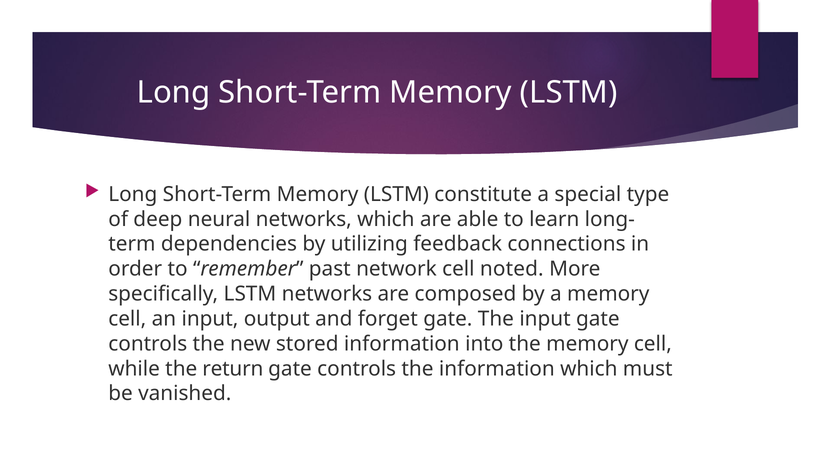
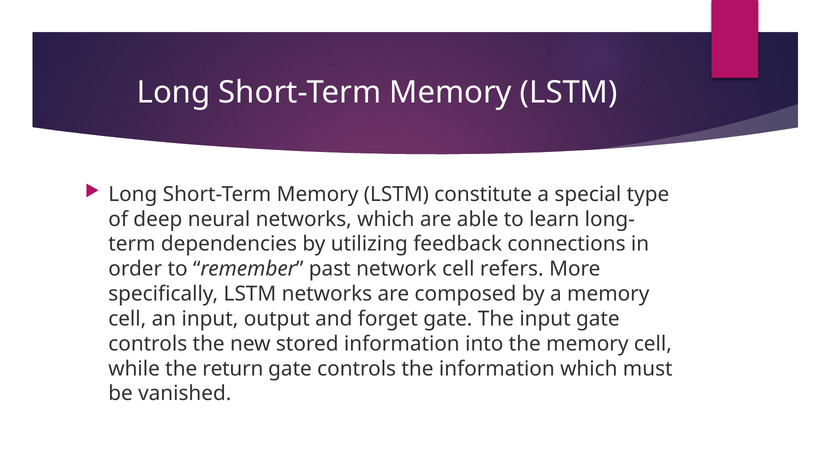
noted: noted -> refers
